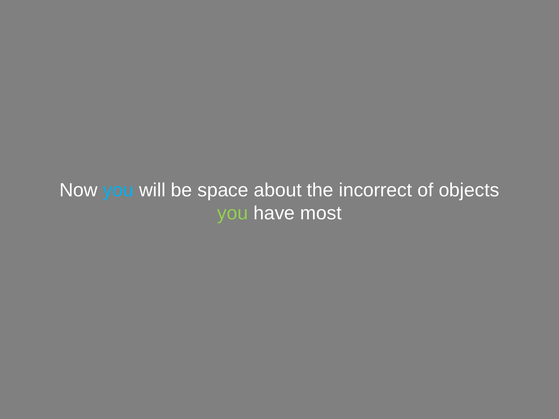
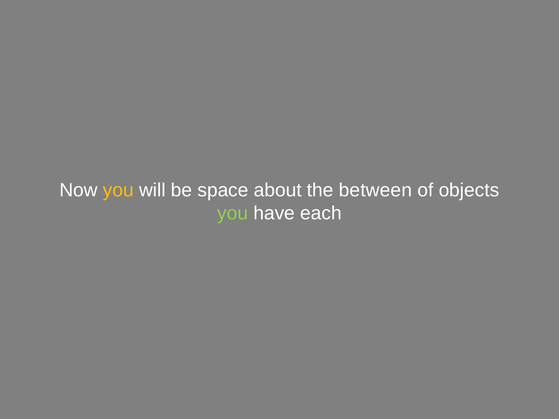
you at (118, 190) colour: light blue -> yellow
incorrect: incorrect -> between
most: most -> each
